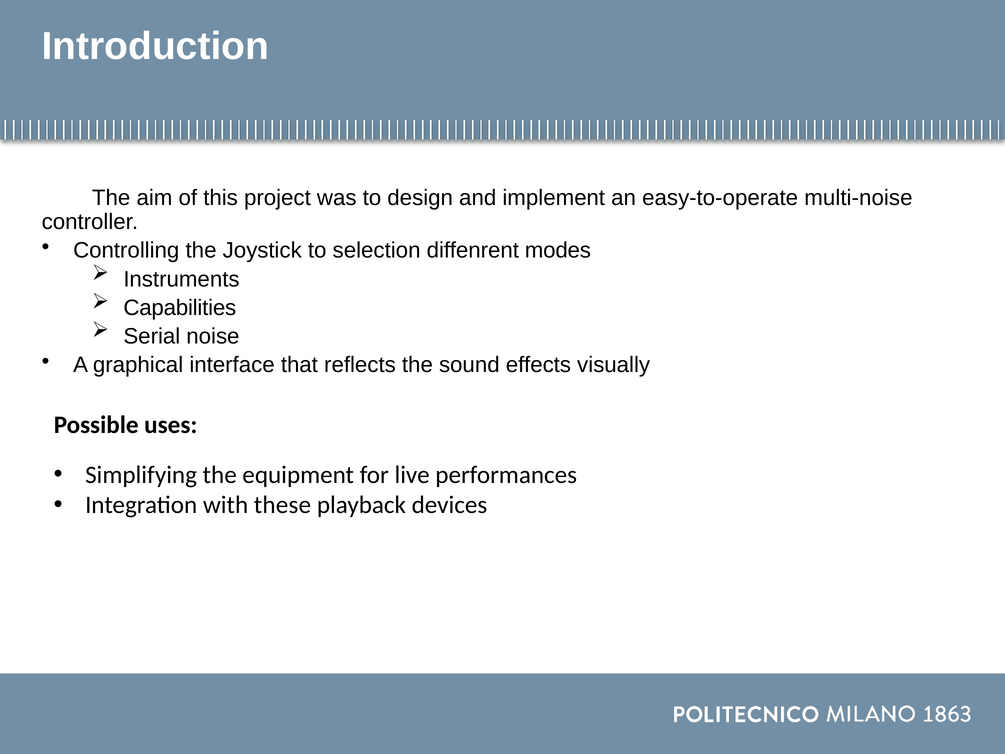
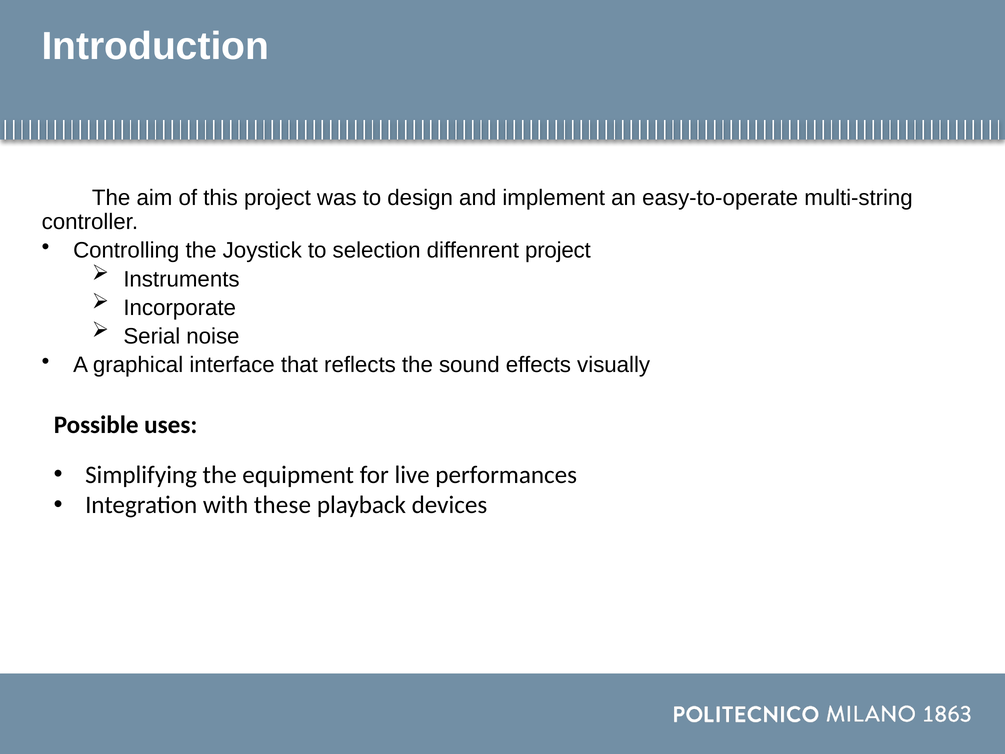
multi-noise: multi-noise -> multi-string
diffenrent modes: modes -> project
Capabilities: Capabilities -> Incorporate
